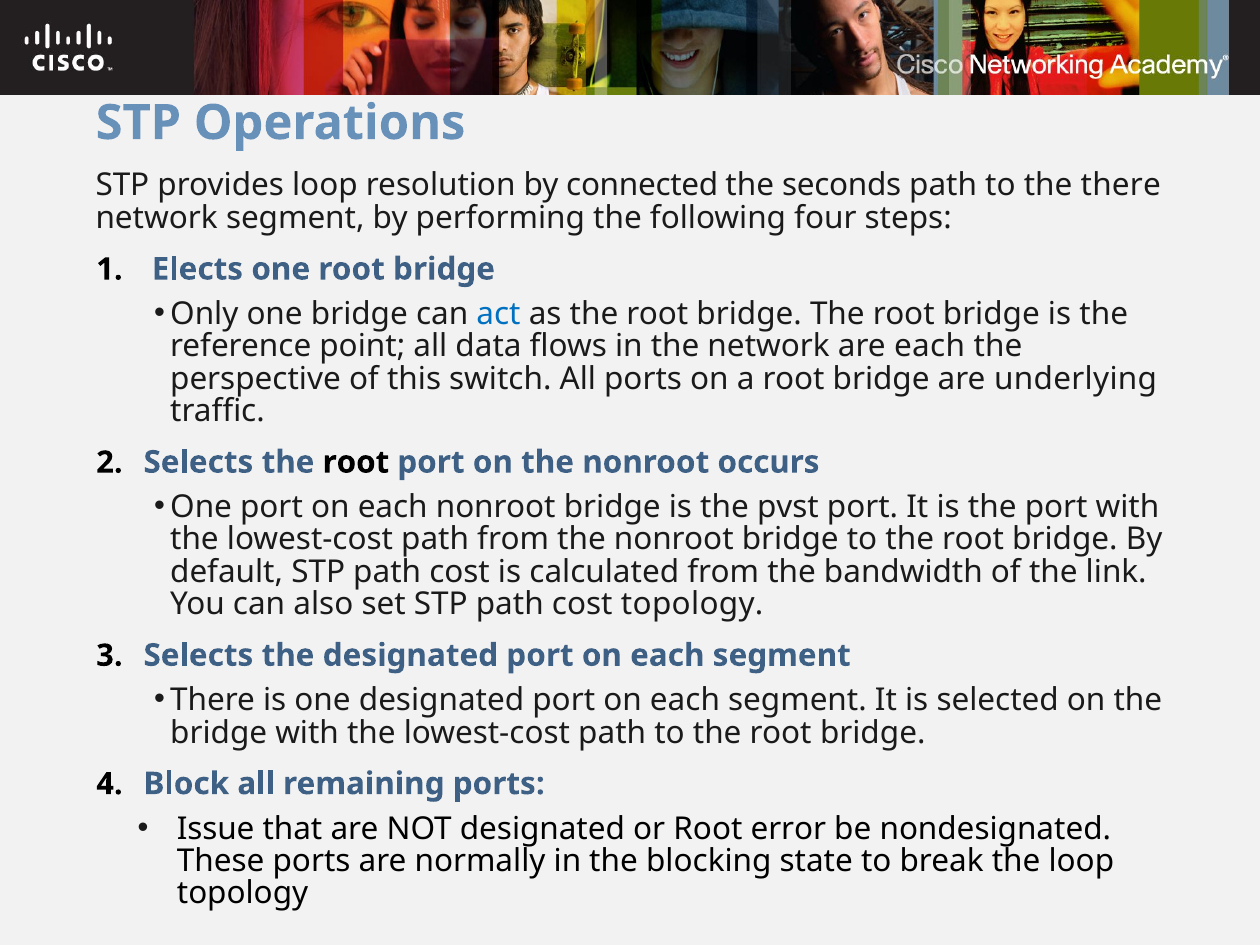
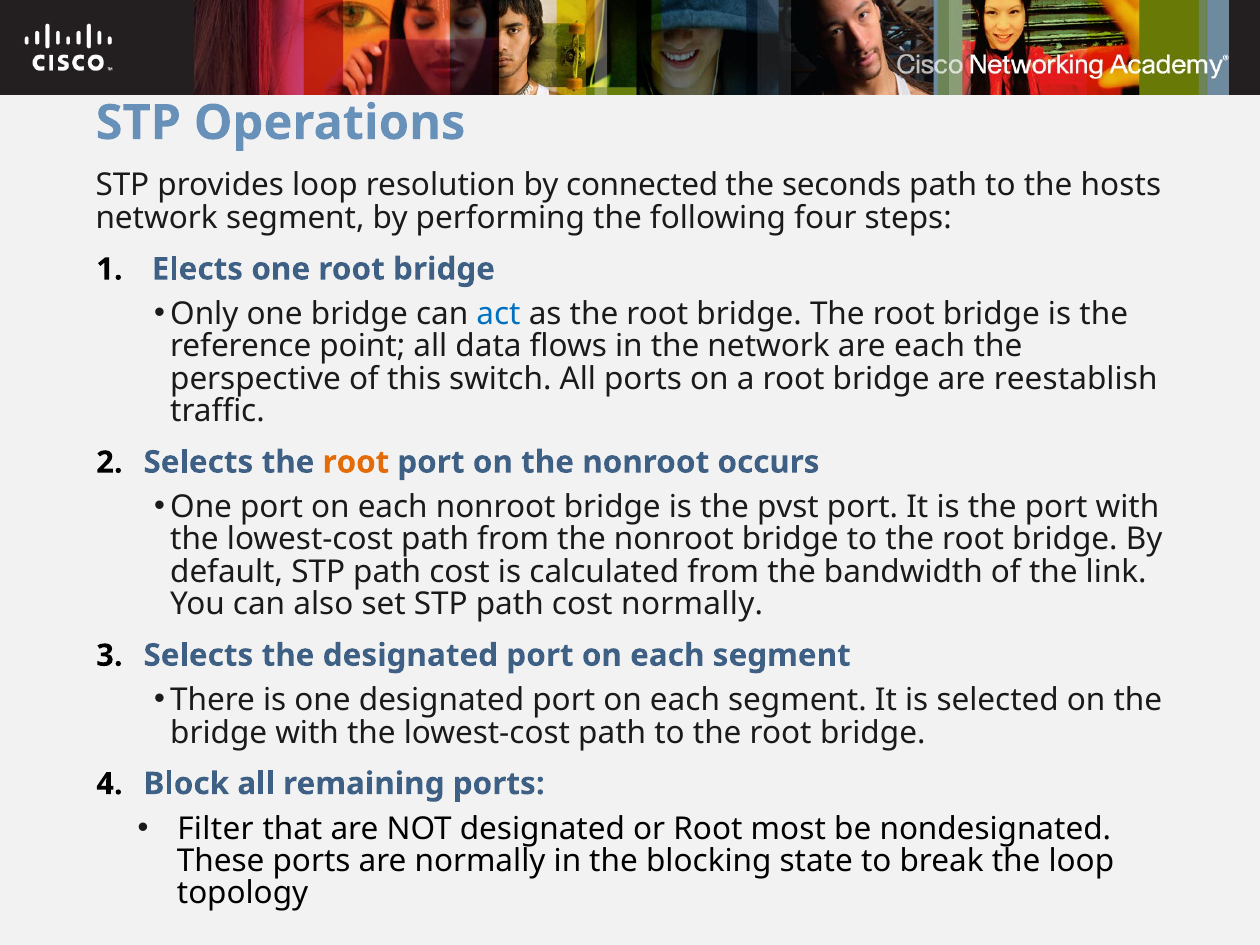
the there: there -> hosts
underlying: underlying -> reestablish
root at (356, 462) colour: black -> orange
cost topology: topology -> normally
Issue: Issue -> Filter
error: error -> most
